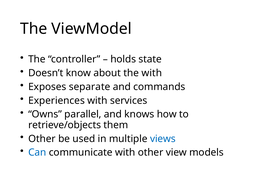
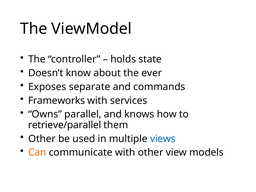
the with: with -> ever
Experiences: Experiences -> Frameworks
retrieve/objects: retrieve/objects -> retrieve/parallel
Can colour: blue -> orange
